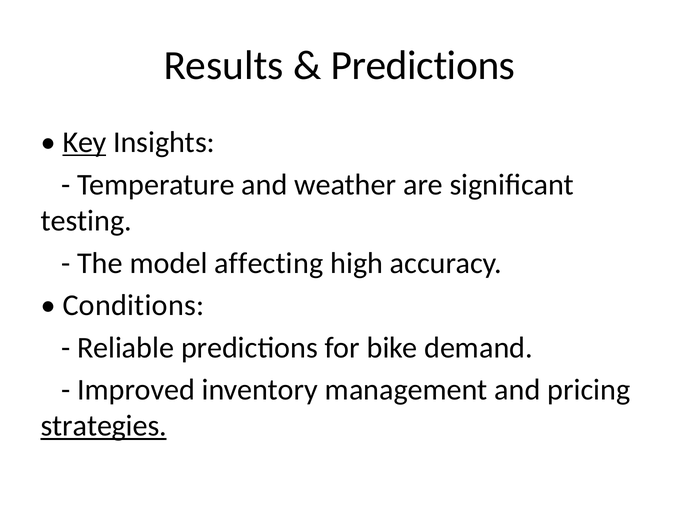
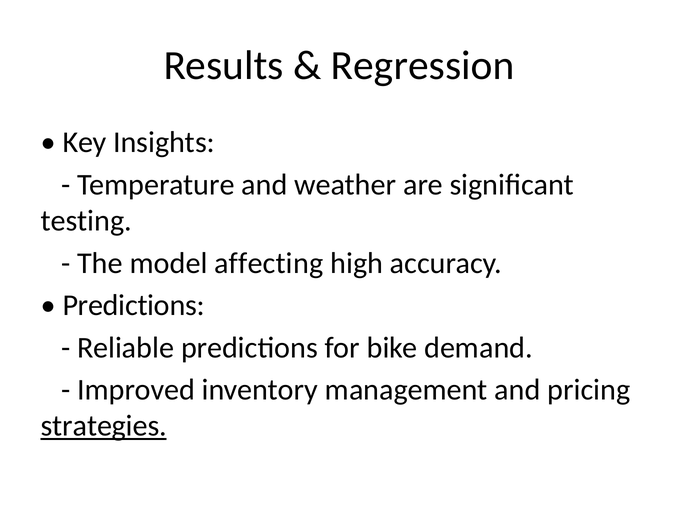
Predictions at (423, 66): Predictions -> Regression
Key underline: present -> none
Conditions at (133, 305): Conditions -> Predictions
